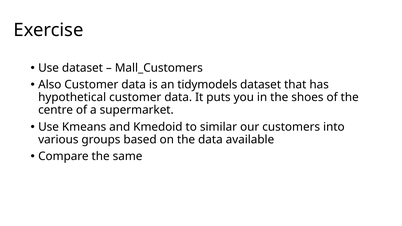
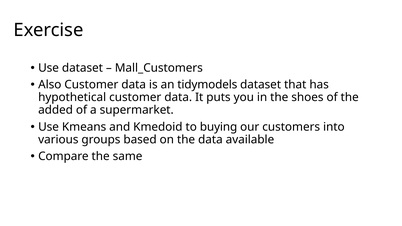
centre: centre -> added
similar: similar -> buying
